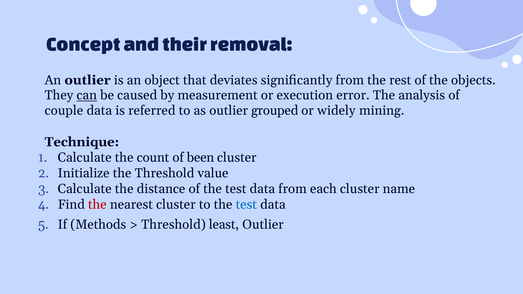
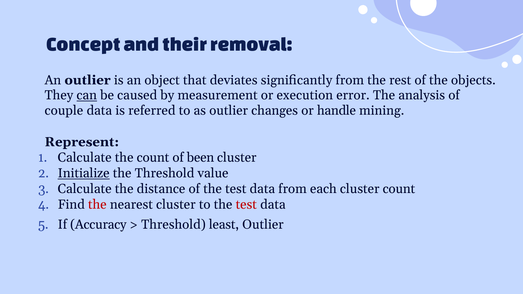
grouped: grouped -> changes
widely: widely -> handle
Technique: Technique -> Represent
Initialize underline: none -> present
cluster name: name -> count
test at (246, 205) colour: blue -> red
Methods: Methods -> Accuracy
